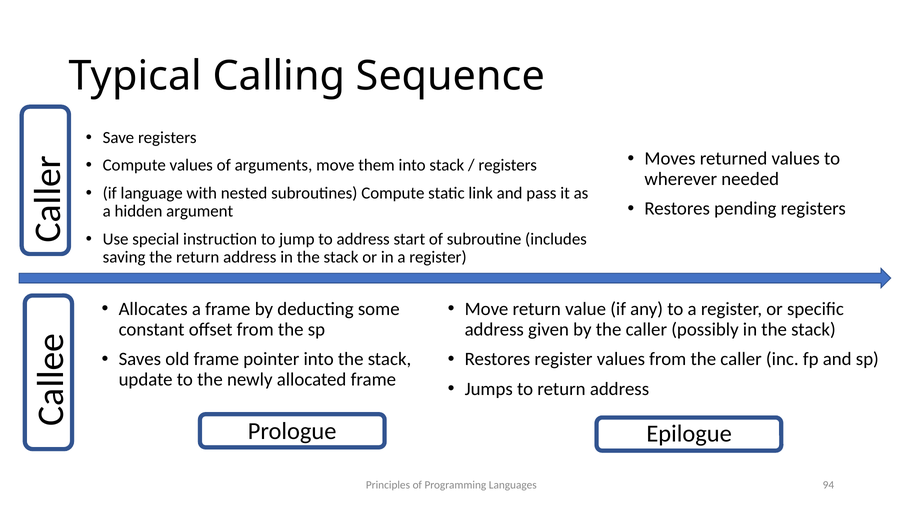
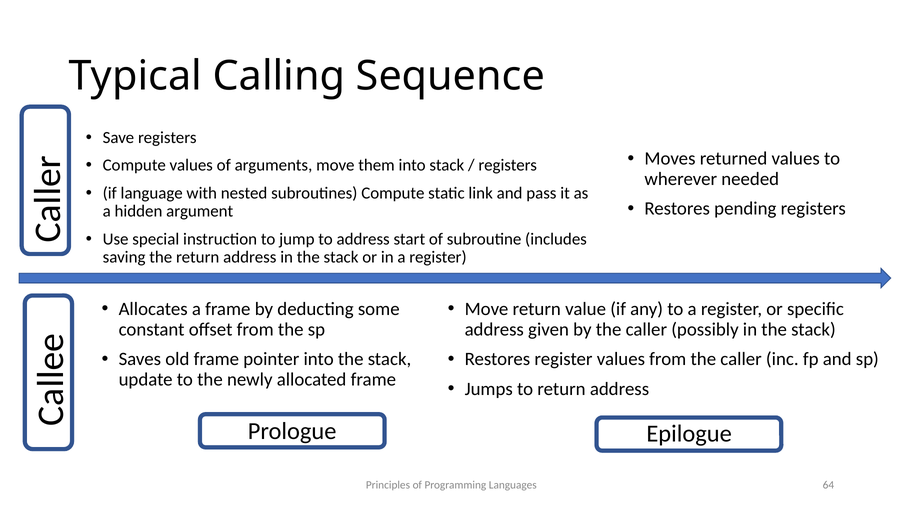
94: 94 -> 64
